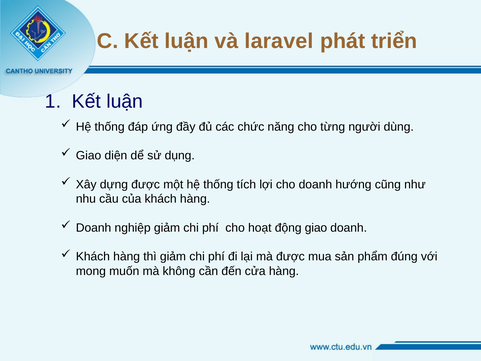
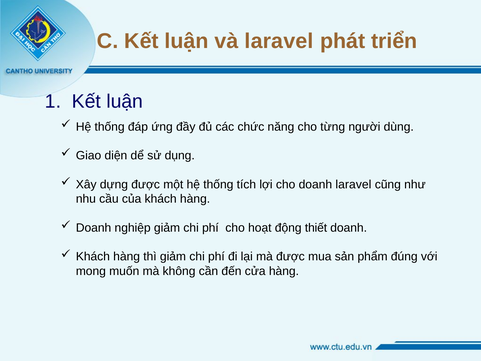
doanh hướng: hướng -> laravel
động giao: giao -> thiết
